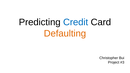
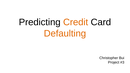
Credit colour: blue -> orange
